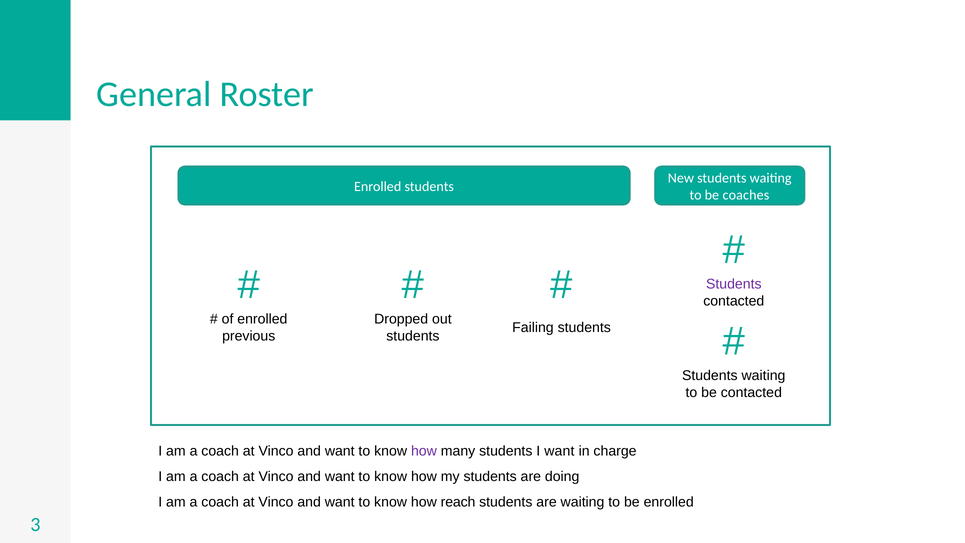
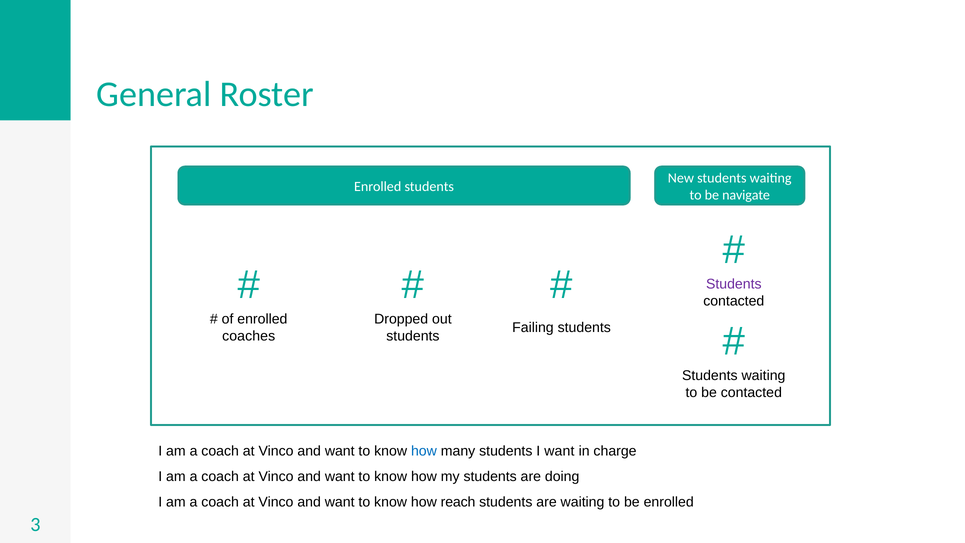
coaches: coaches -> navigate
previous: previous -> coaches
how at (424, 451) colour: purple -> blue
